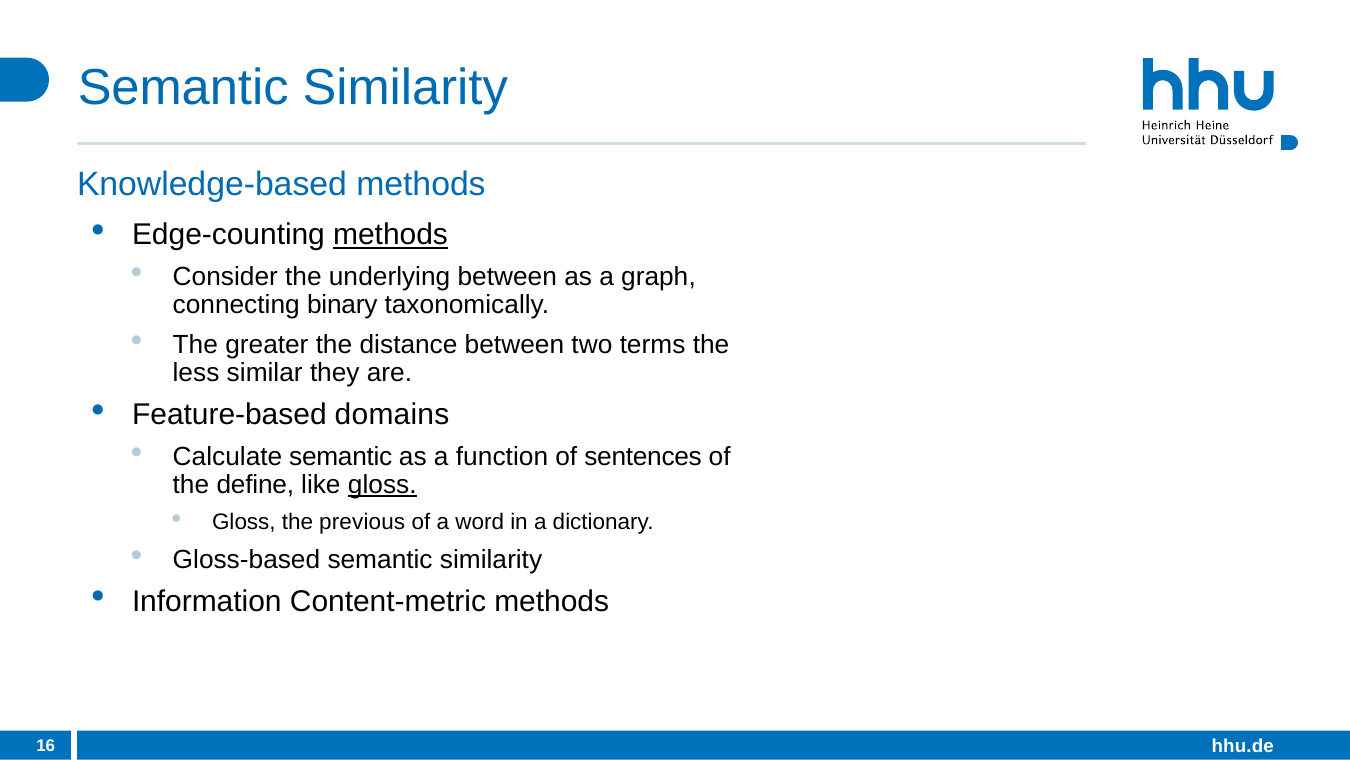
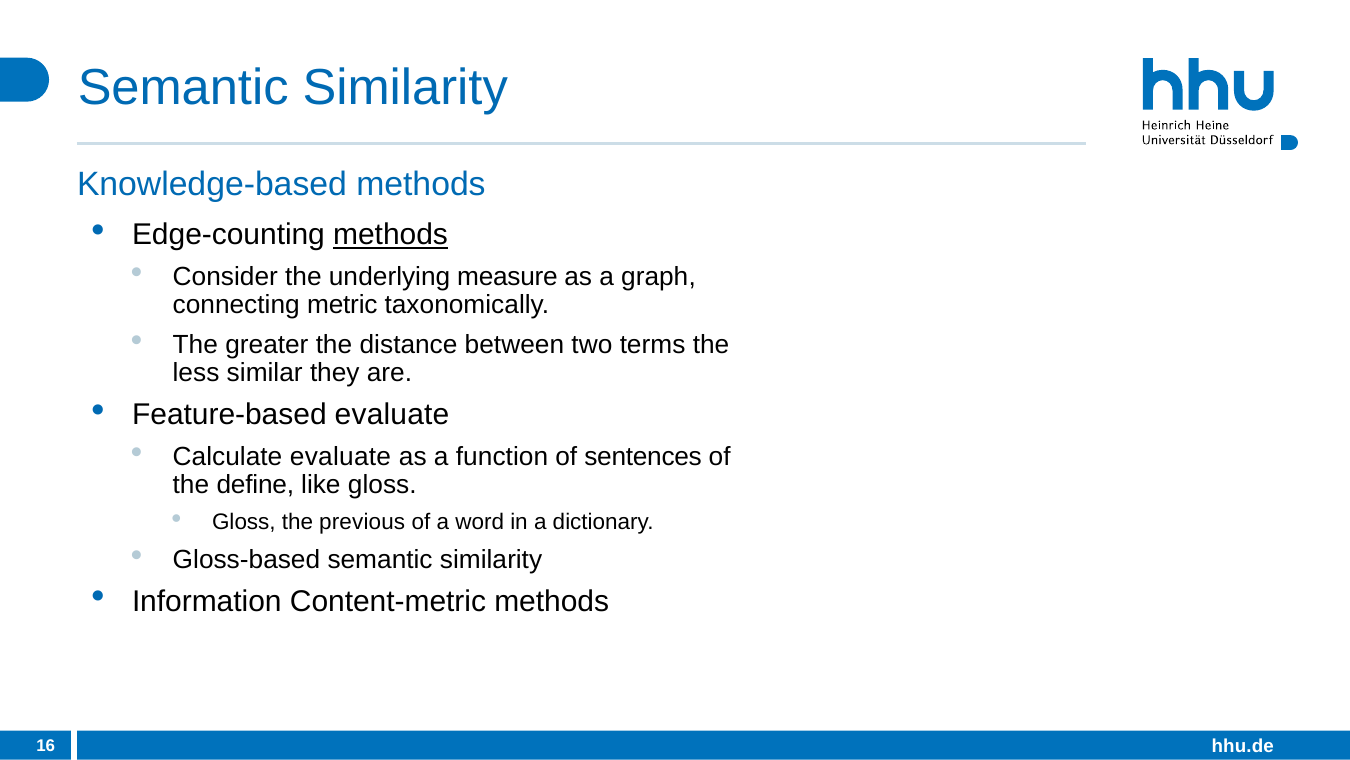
underlying between: between -> measure
binary: binary -> metric
Feature-based domains: domains -> evaluate
Calculate semantic: semantic -> evaluate
gloss at (382, 485) underline: present -> none
